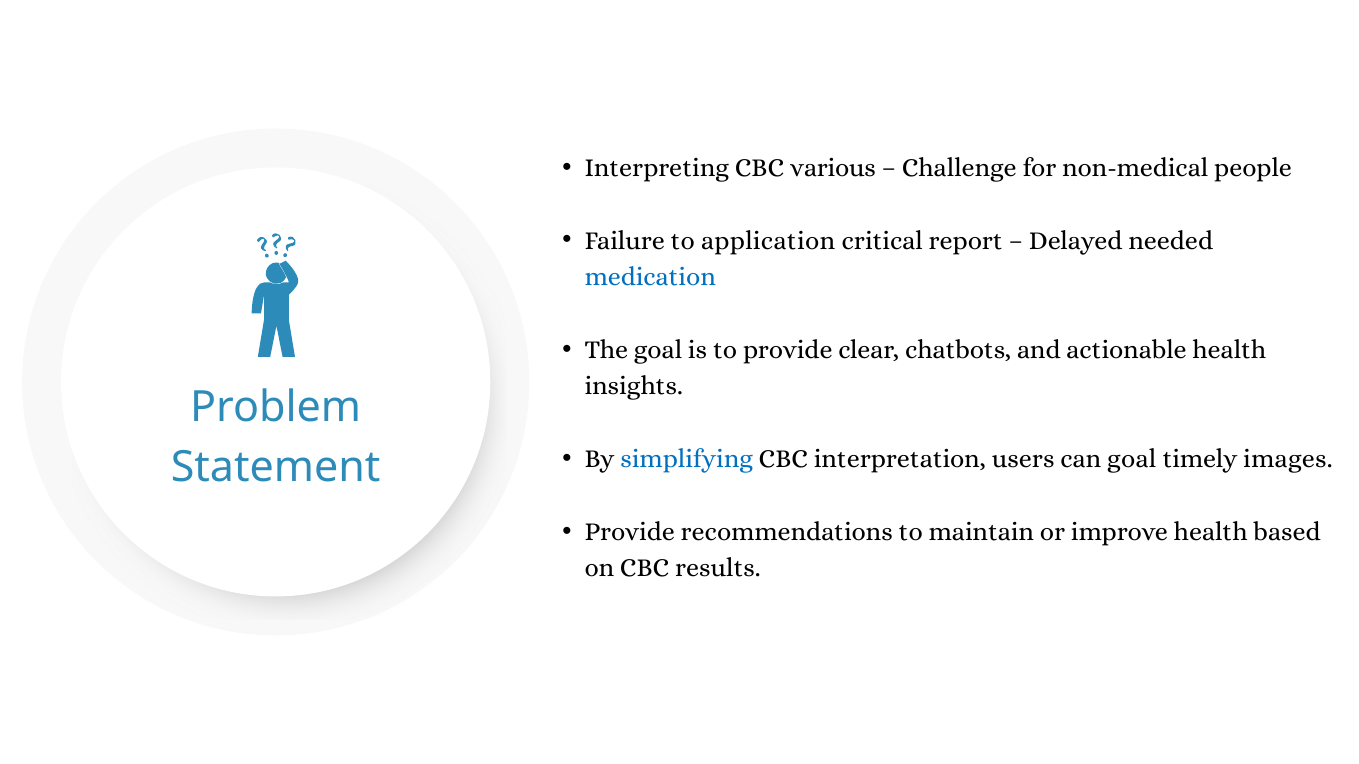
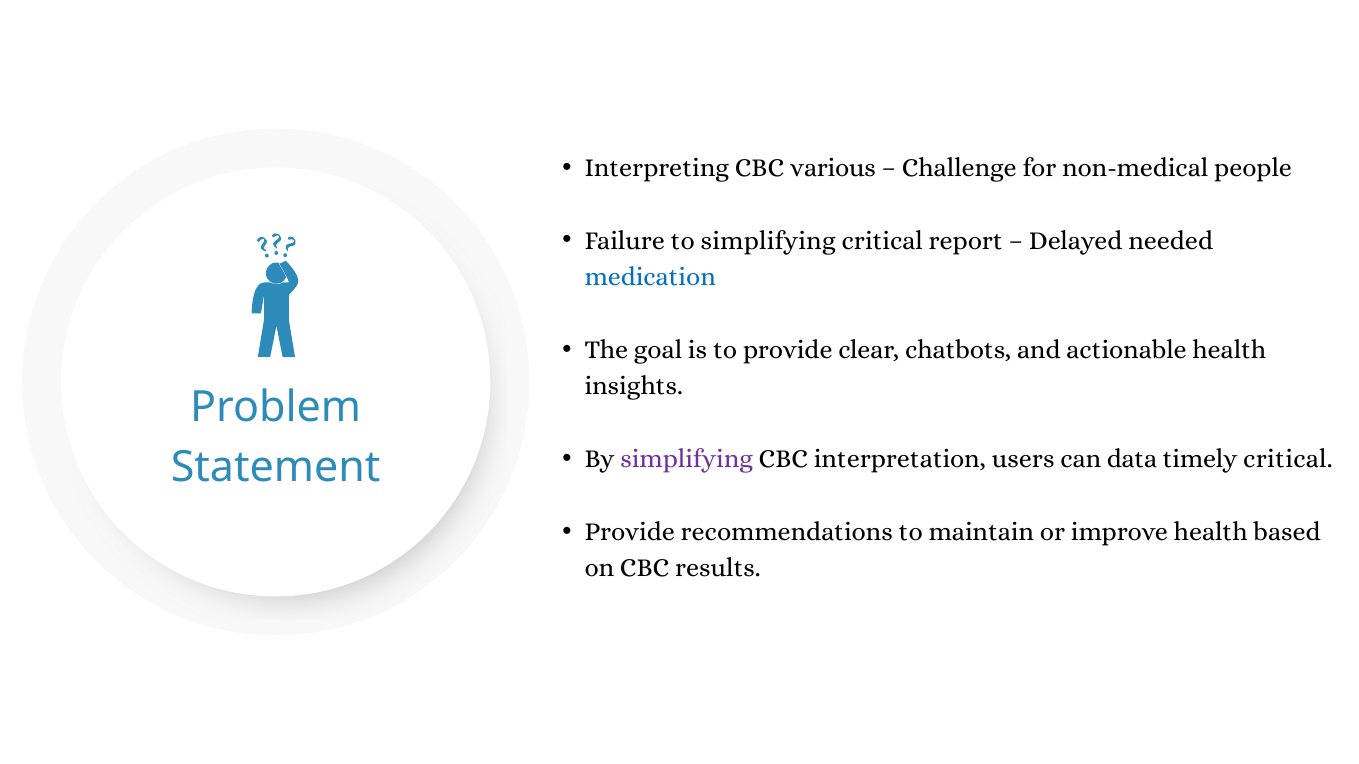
to application: application -> simplifying
simplifying at (687, 459) colour: blue -> purple
can goal: goal -> data
timely images: images -> critical
